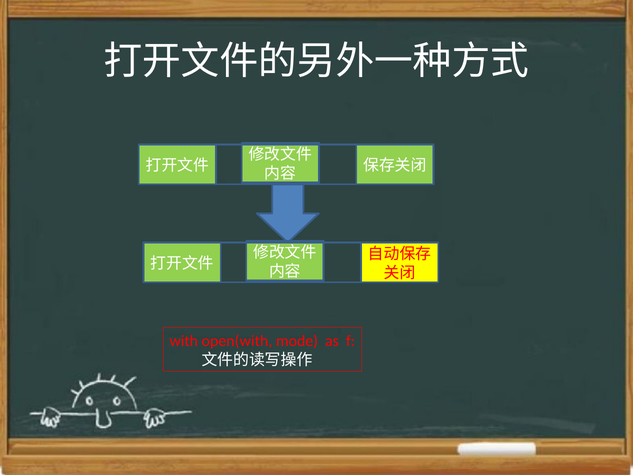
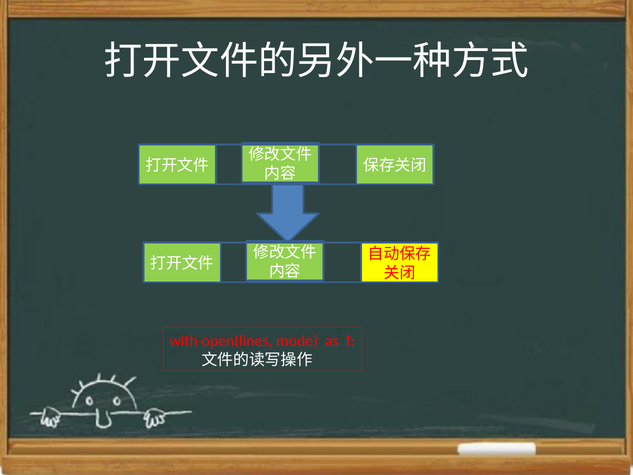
open(with: open(with -> open(lines
